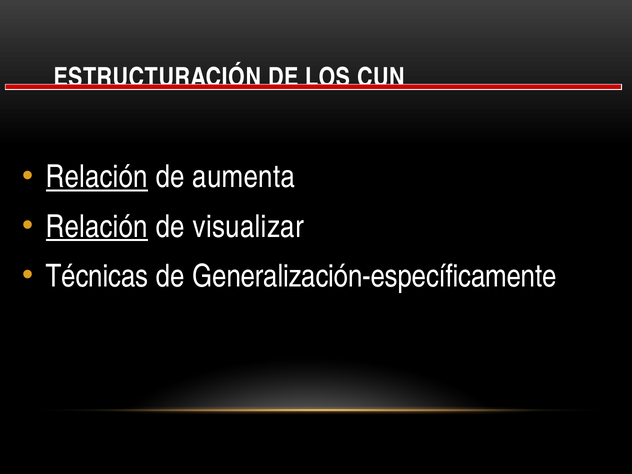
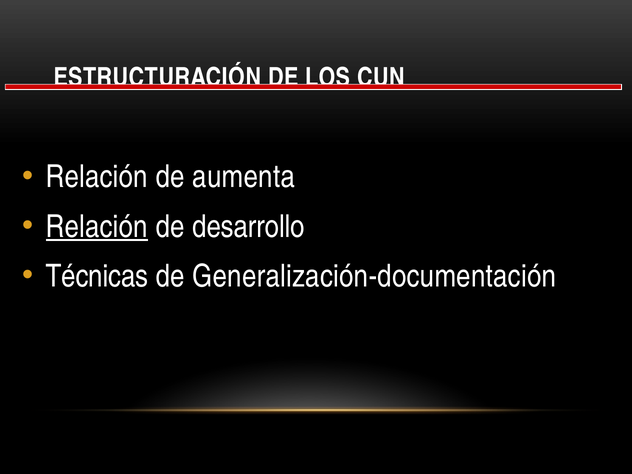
Relación at (97, 177) underline: present -> none
visualizar: visualizar -> desarrollo
Generalización-específicamente: Generalización-específicamente -> Generalización-documentación
